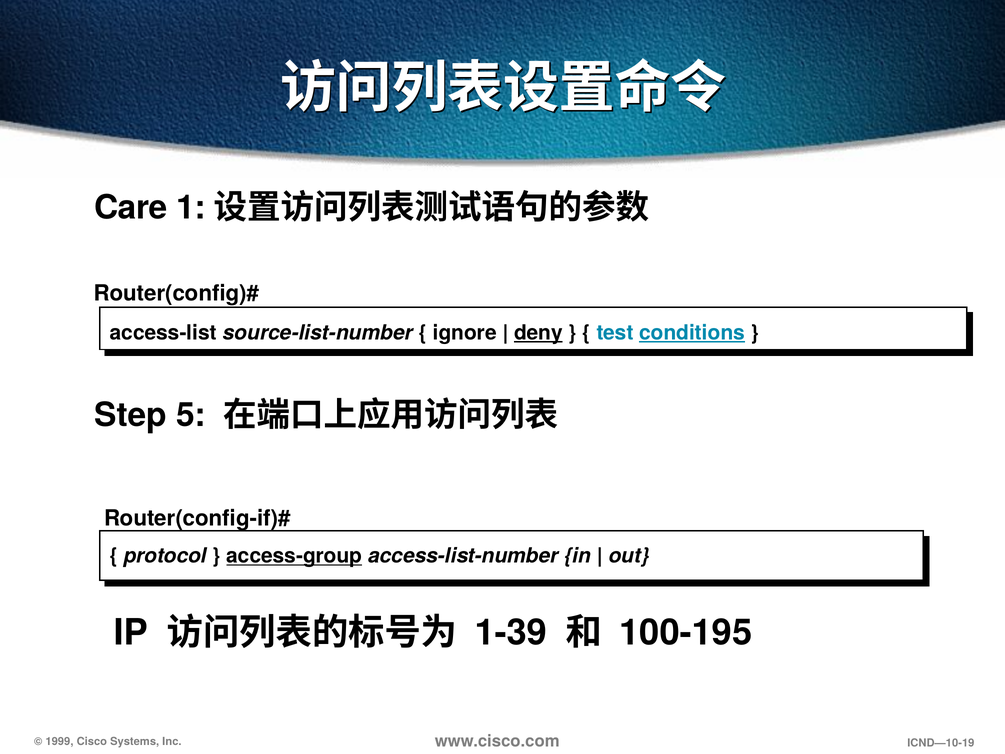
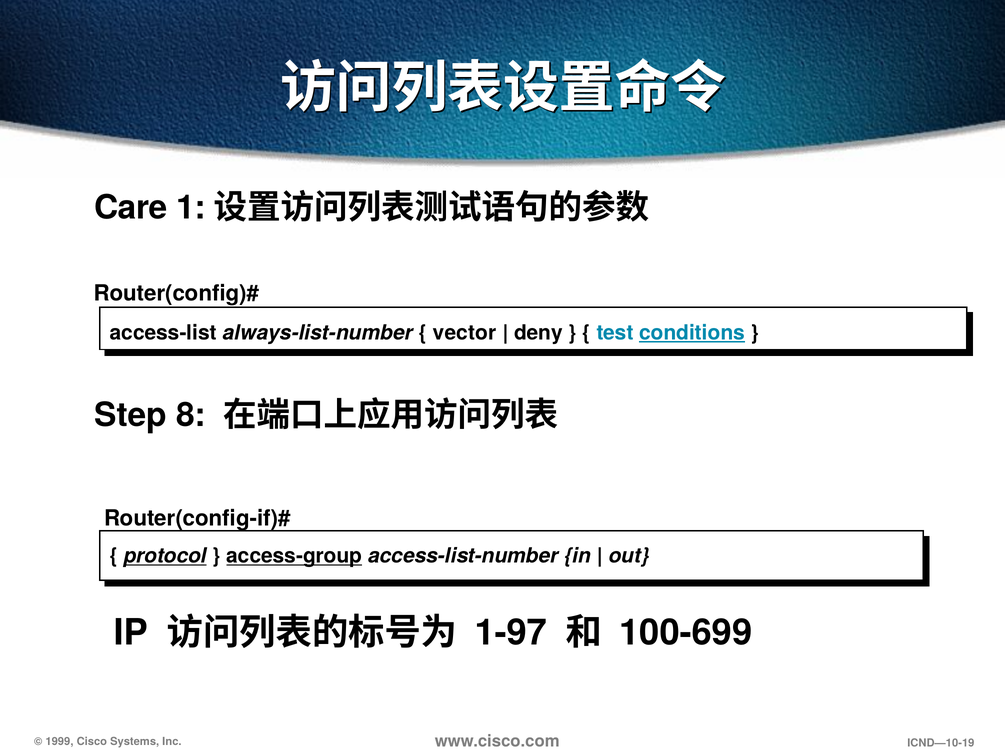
source-list-number: source-list-number -> always-list-number
ignore: ignore -> vector
deny underline: present -> none
5: 5 -> 8
protocol underline: none -> present
1-39: 1-39 -> 1-97
100-195: 100-195 -> 100-699
